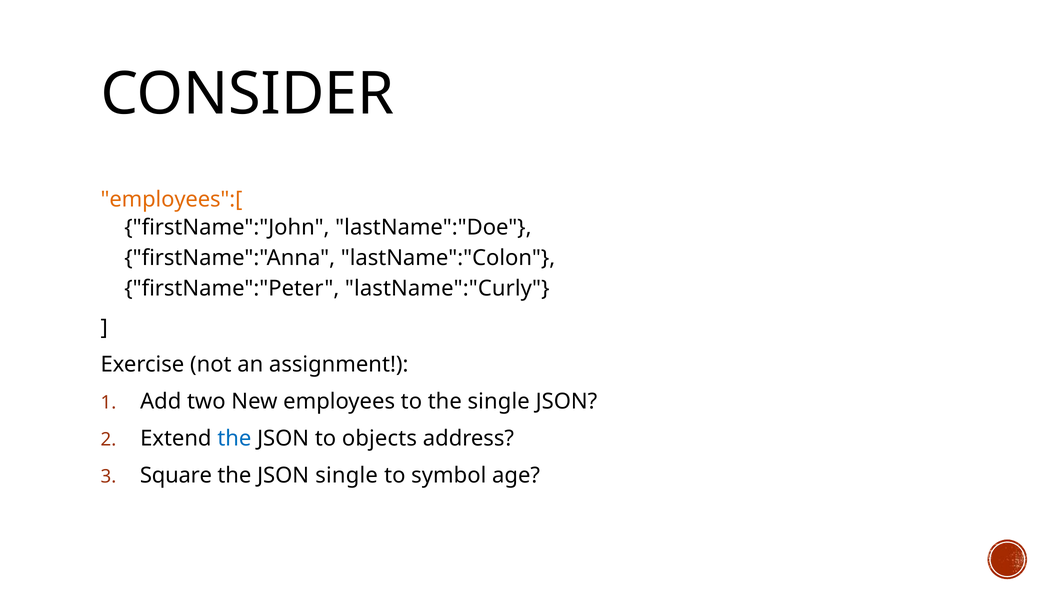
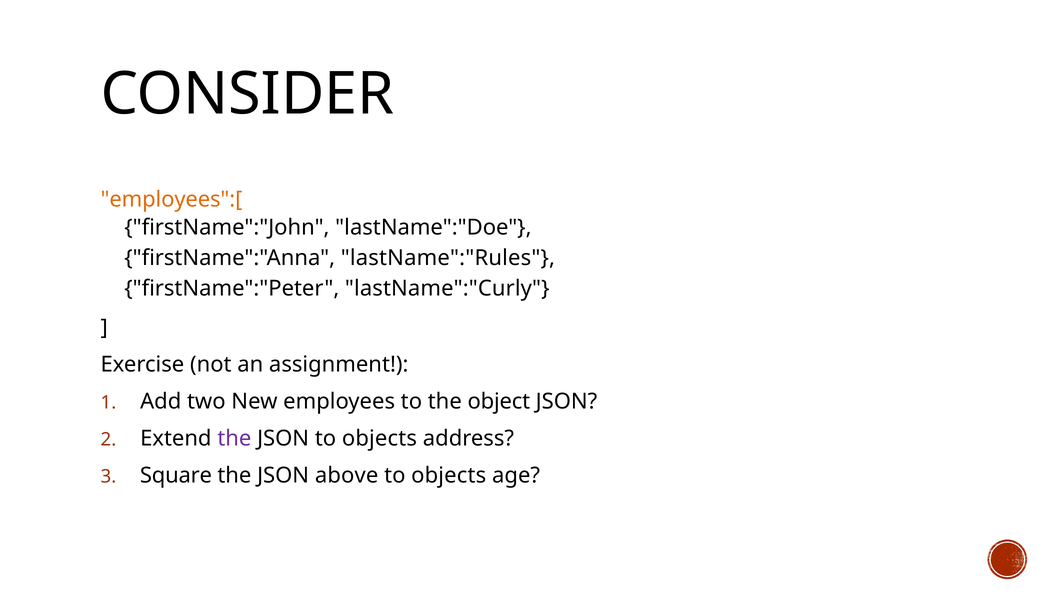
lastName":"Colon: lastName":"Colon -> lastName":"Rules
the single: single -> object
the at (234, 438) colour: blue -> purple
JSON single: single -> above
symbol at (449, 475): symbol -> objects
